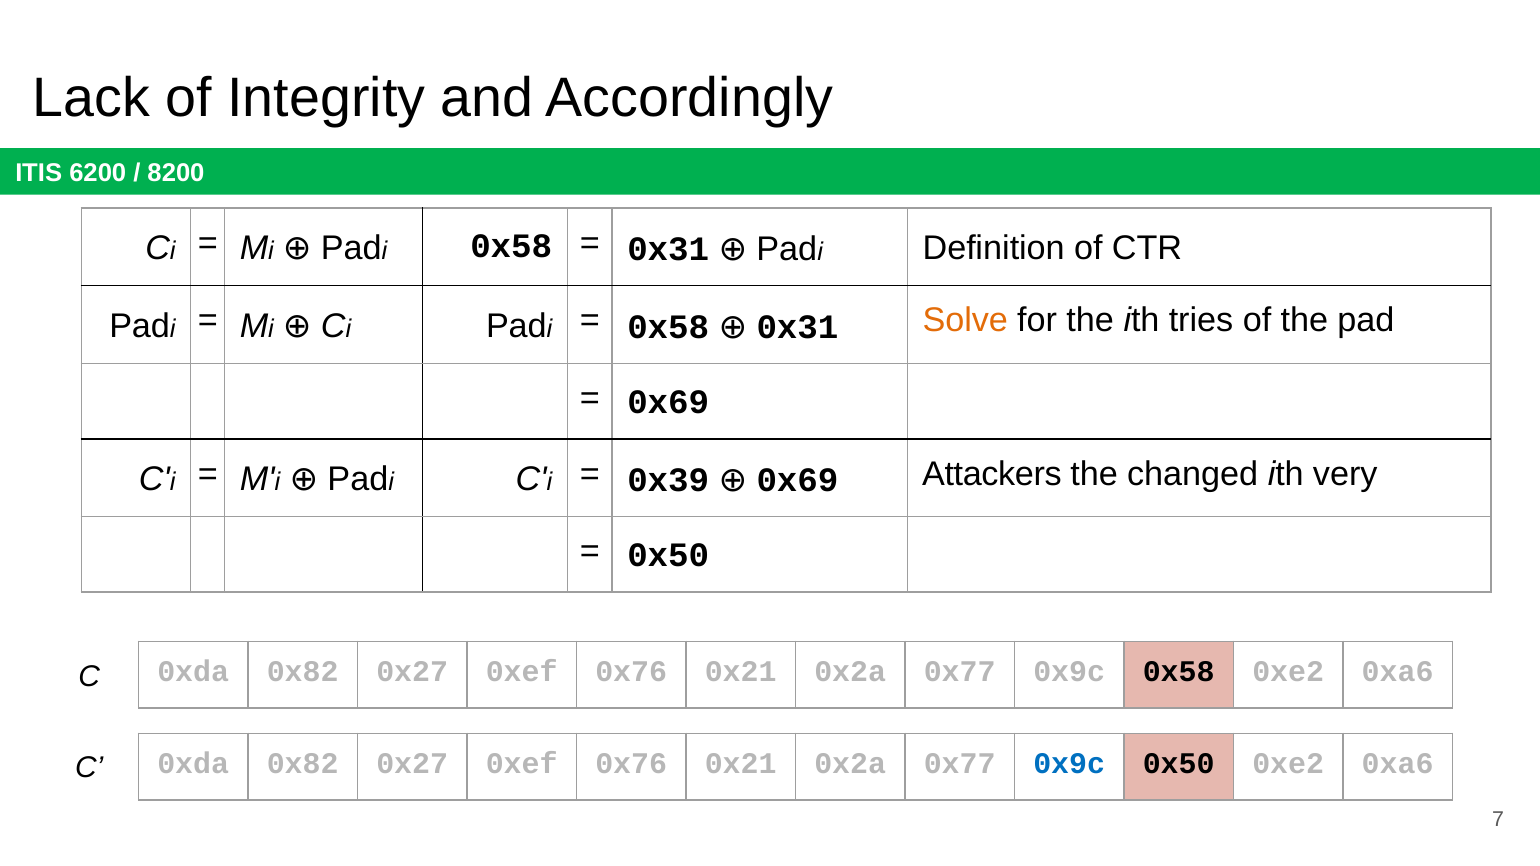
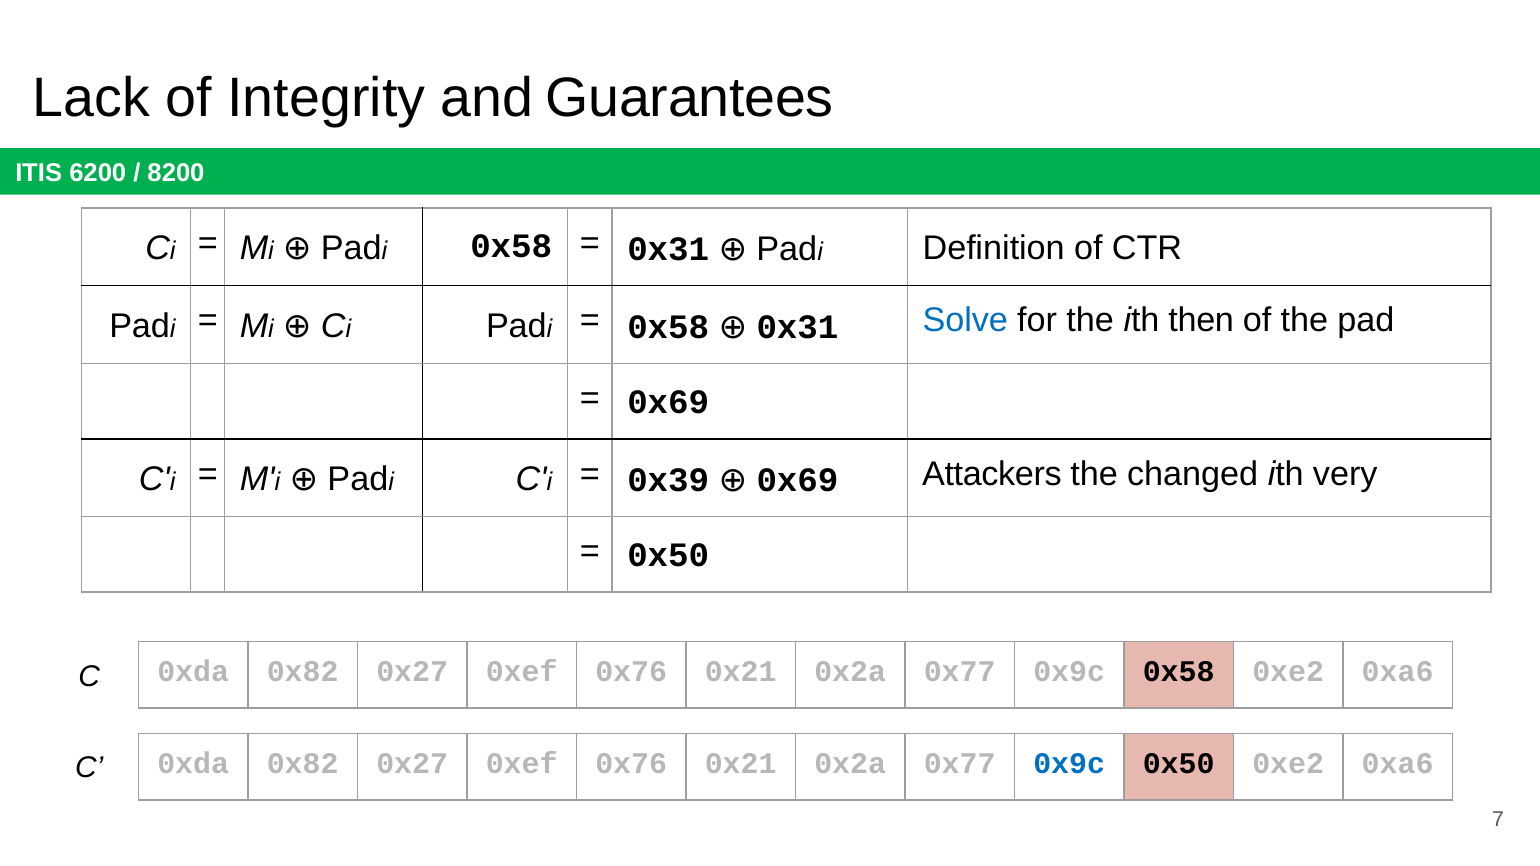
Accordingly: Accordingly -> Guarantees
Solve colour: orange -> blue
tries: tries -> then
